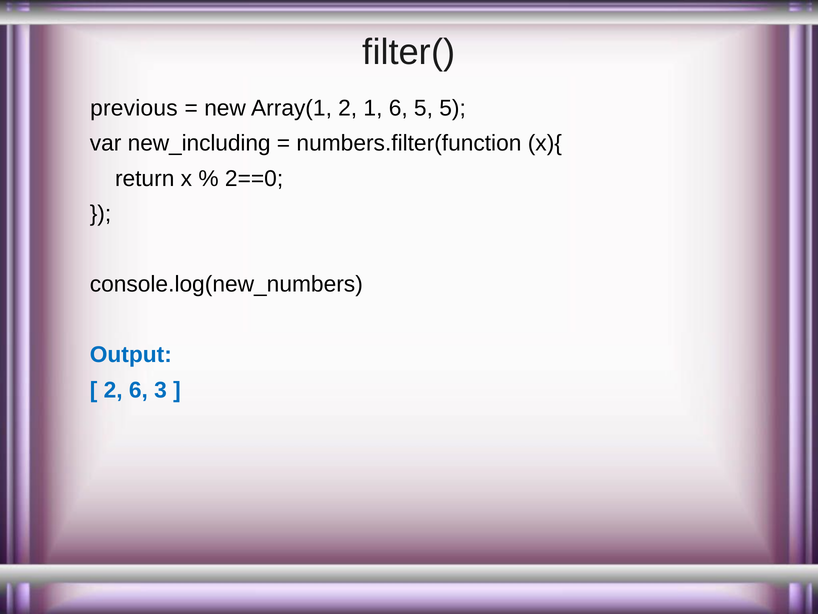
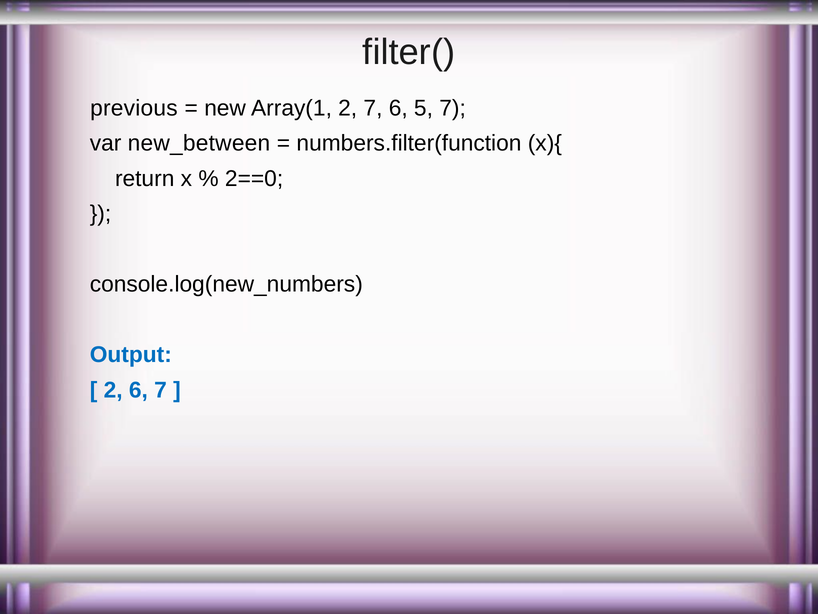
2 1: 1 -> 7
5 5: 5 -> 7
new_including: new_including -> new_between
6 3: 3 -> 7
